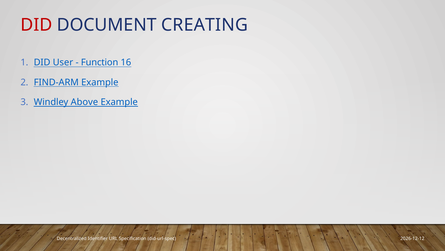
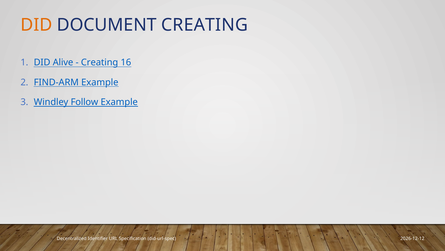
DID at (36, 25) colour: red -> orange
User: User -> Alive
Function at (100, 62): Function -> Creating
Above: Above -> Follow
